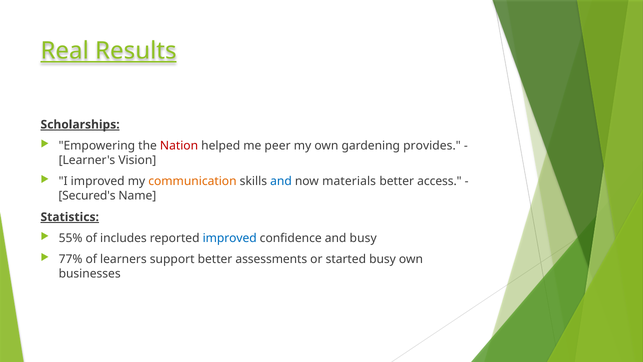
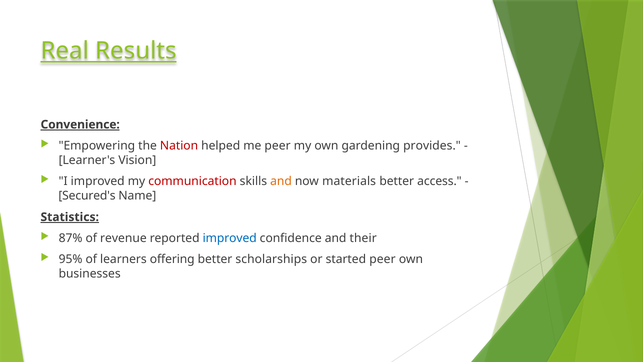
Scholarships: Scholarships -> Convenience
communication colour: orange -> red
and at (281, 181) colour: blue -> orange
55%: 55% -> 87%
includes: includes -> revenue
and busy: busy -> their
77%: 77% -> 95%
support: support -> offering
assessments: assessments -> scholarships
started busy: busy -> peer
